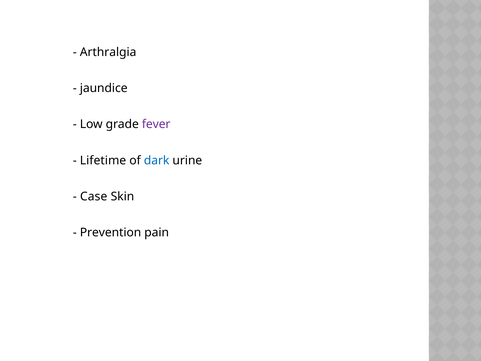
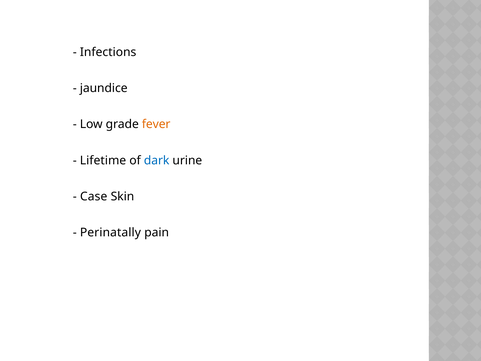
Arthralgia: Arthralgia -> Infections
fever colour: purple -> orange
Prevention: Prevention -> Perinatally
